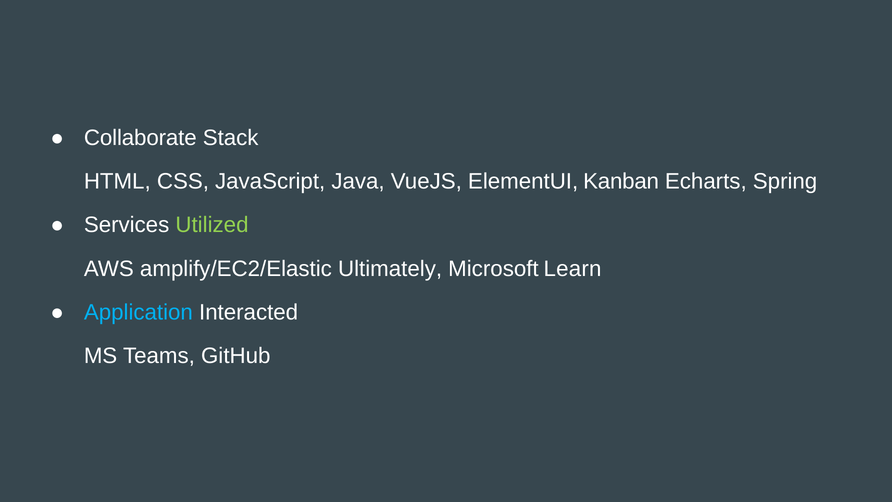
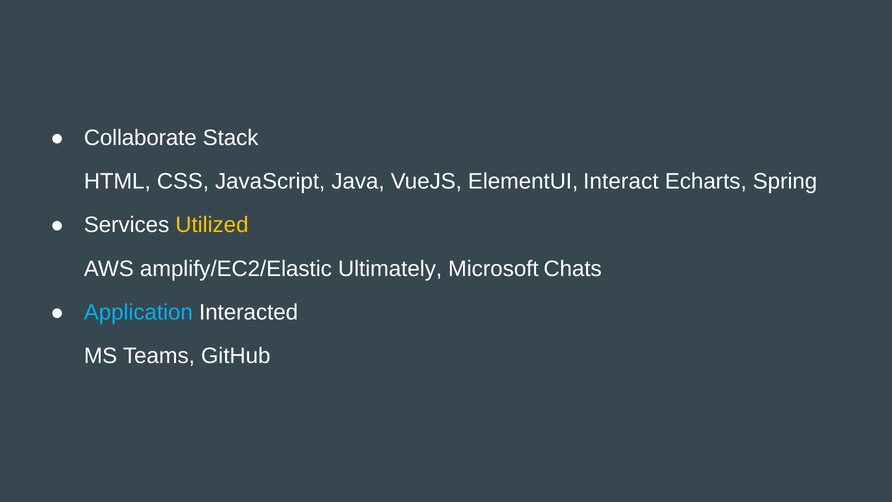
Kanban: Kanban -> Interact
Utilized colour: light green -> yellow
Learn: Learn -> Chats
